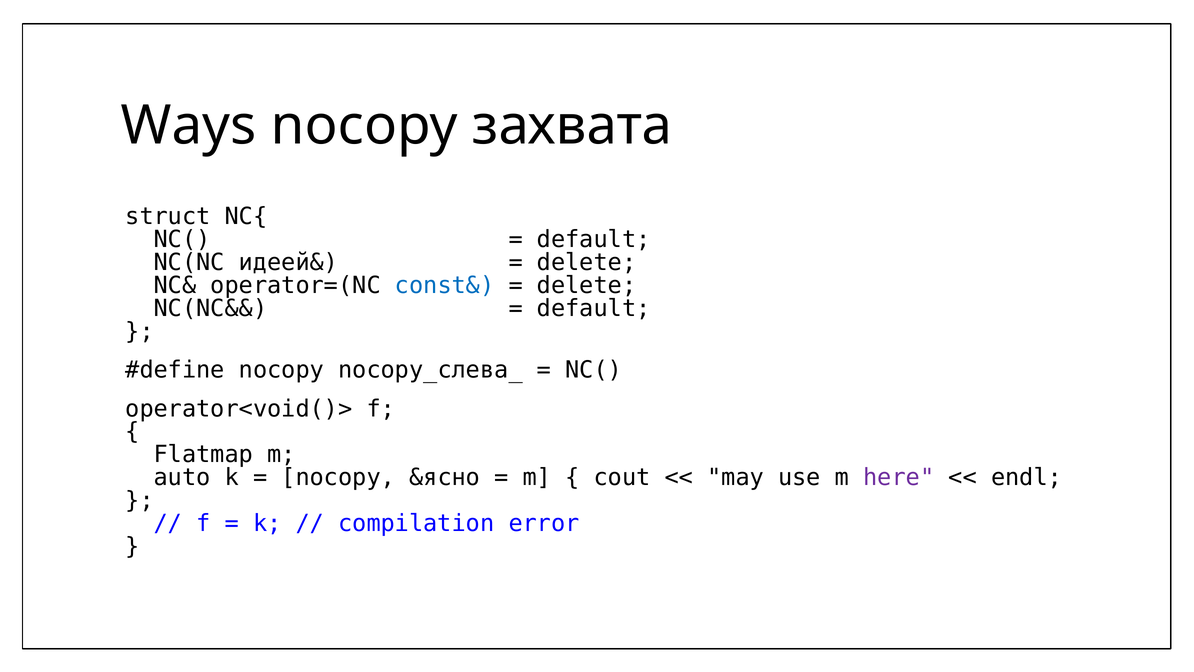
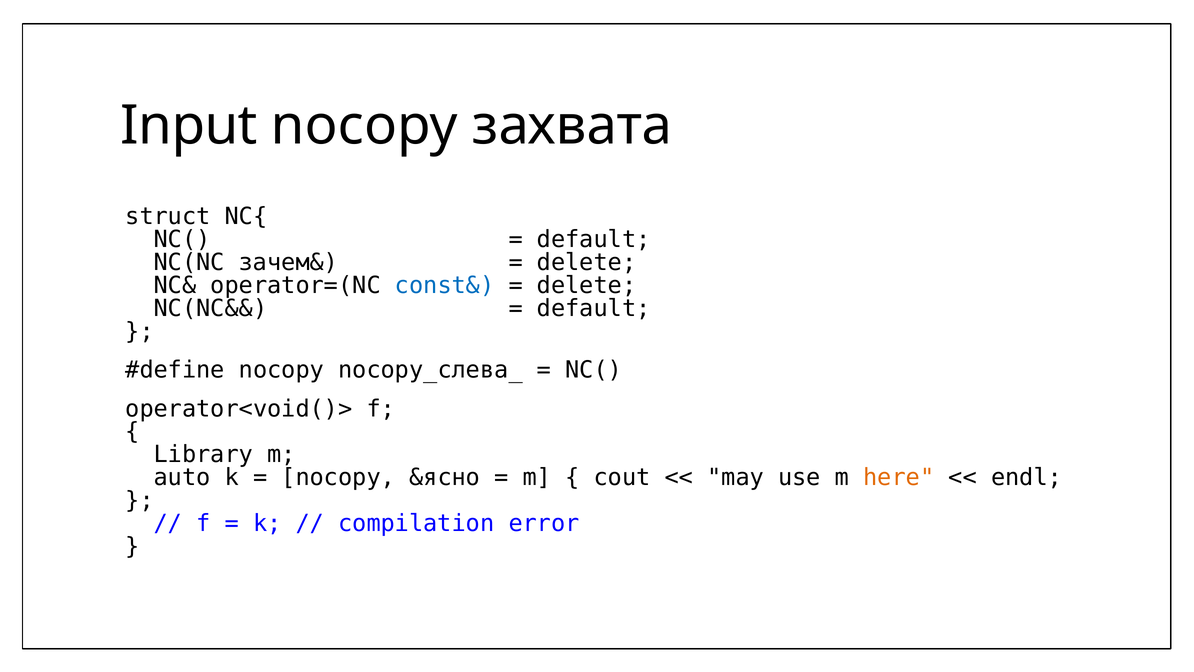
Ways: Ways -> Input
идеей&: идеей& -> зачем&
Flatmap: Flatmap -> Library
here colour: purple -> orange
